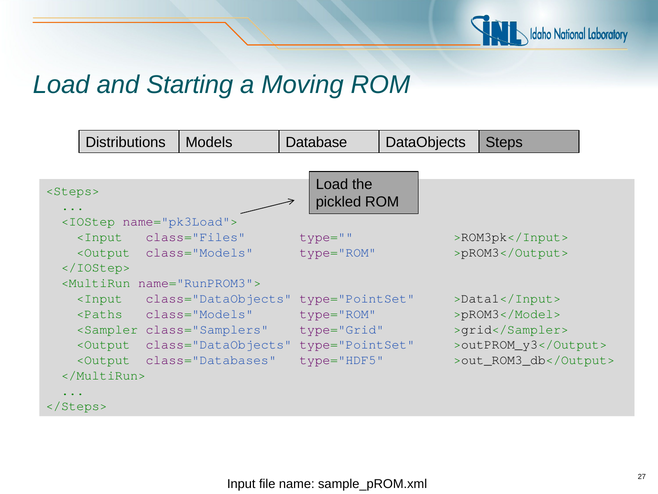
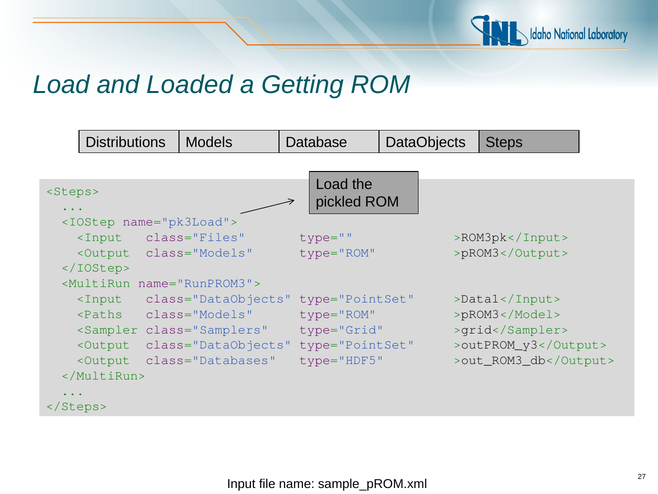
Starting: Starting -> Loaded
Moving: Moving -> Getting
